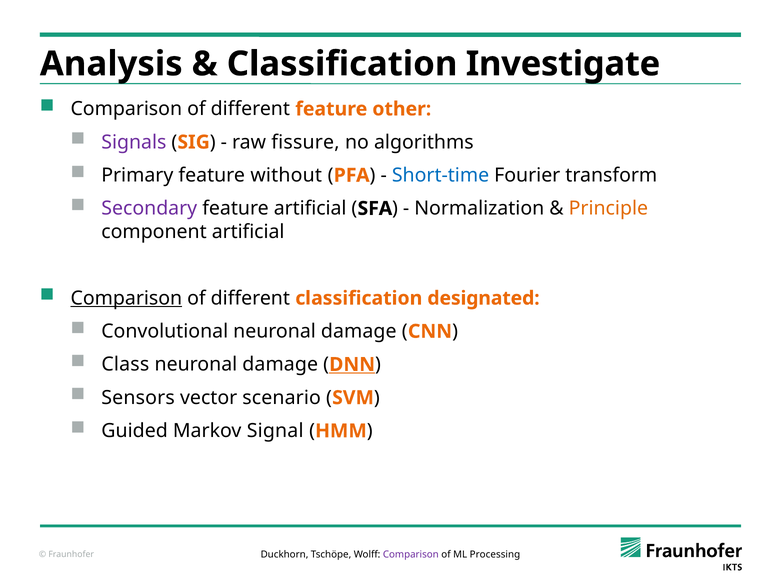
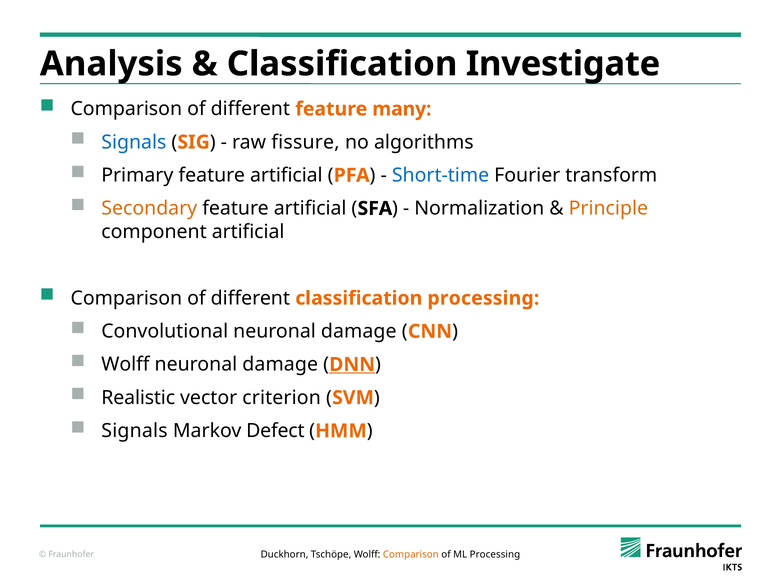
other: other -> many
Signals at (134, 142) colour: purple -> blue
Primary feature without: without -> artificial
Secondary colour: purple -> orange
Comparison at (126, 299) underline: present -> none
classification designated: designated -> processing
Class at (125, 365): Class -> Wolff
Sensors: Sensors -> Realistic
scenario: scenario -> criterion
Guided at (135, 431): Guided -> Signals
Signal: Signal -> Defect
Comparison at (411, 555) colour: purple -> orange
